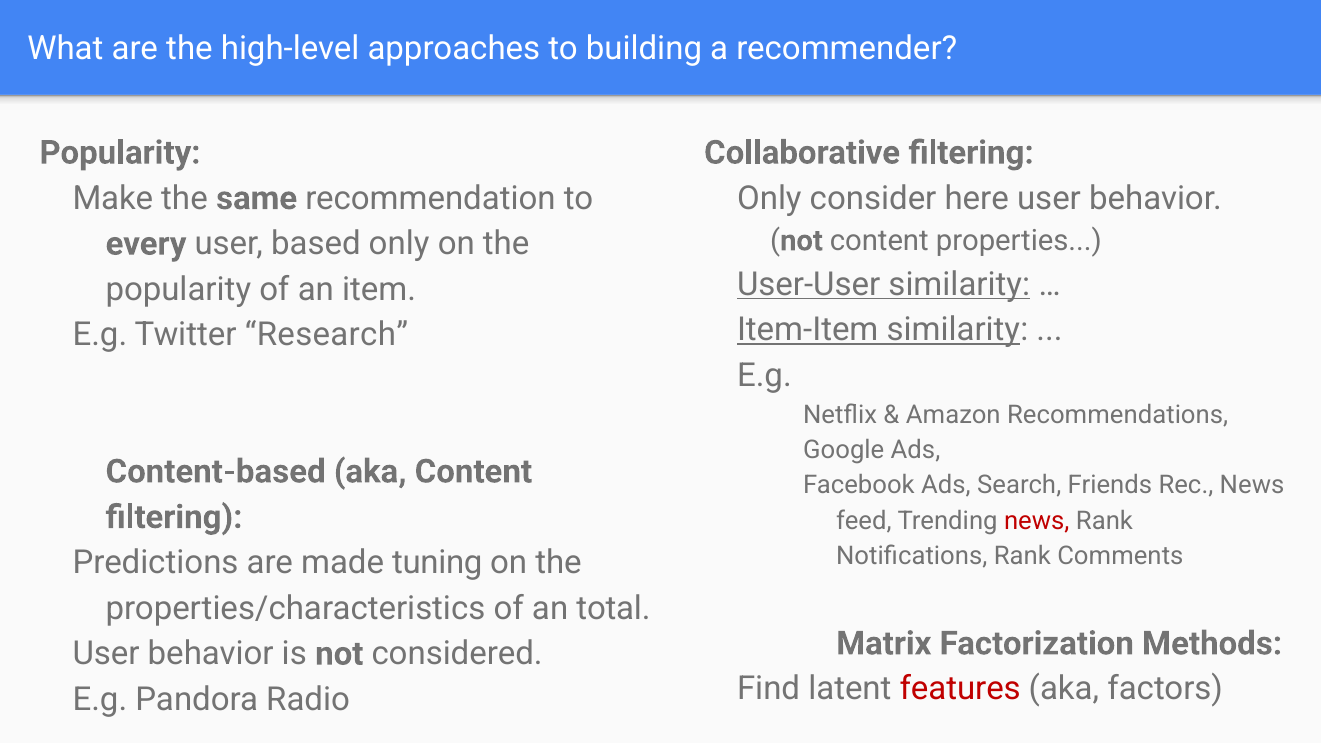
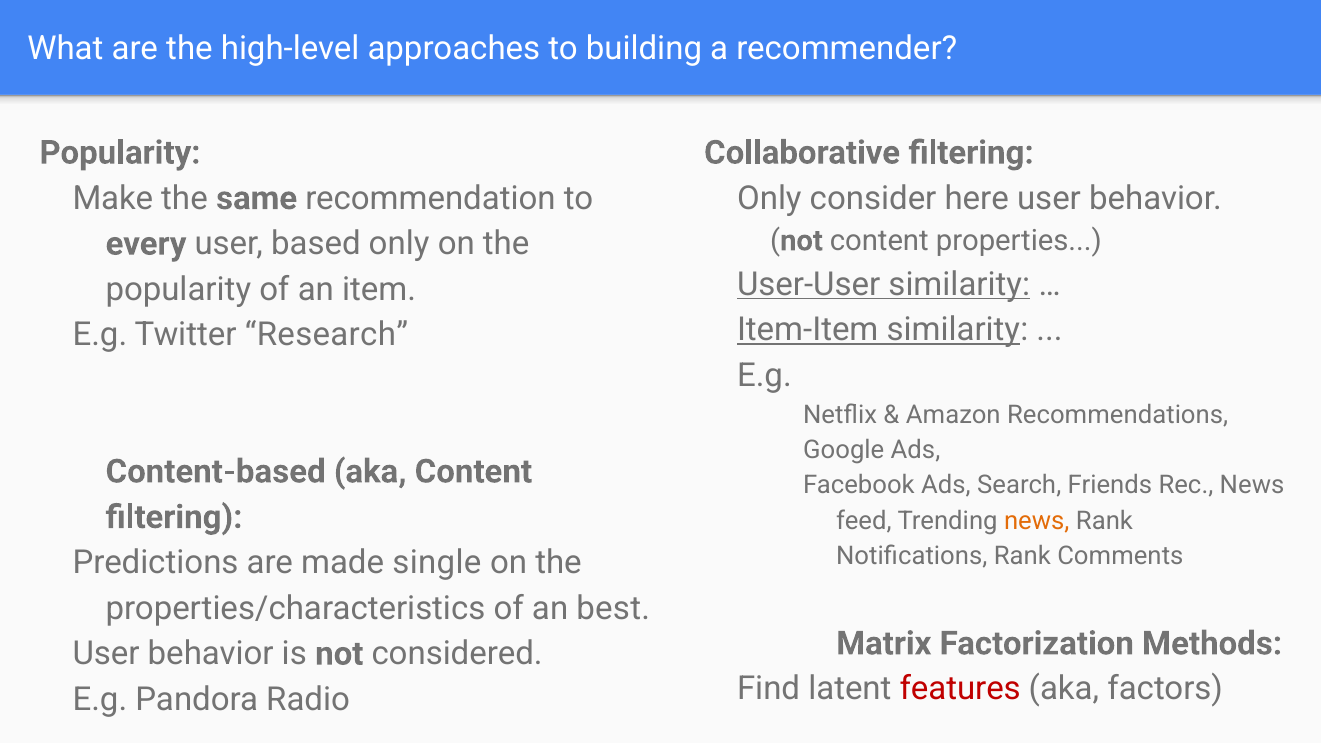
news at (1037, 521) colour: red -> orange
tuning: tuning -> single
total: total -> best
